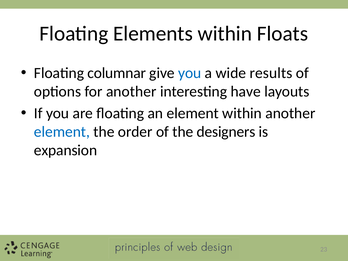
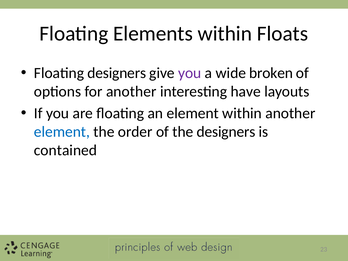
Floating columnar: columnar -> designers
you at (190, 73) colour: blue -> purple
results: results -> broken
expansion: expansion -> contained
